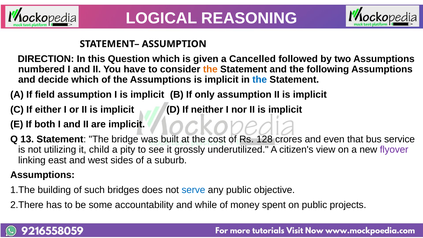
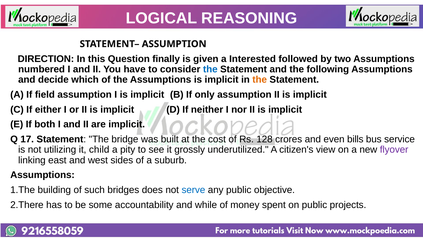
Question which: which -> finally
Cancelled: Cancelled -> Interested
the at (210, 69) colour: orange -> blue
the at (260, 80) colour: blue -> orange
13: 13 -> 17
that: that -> bills
